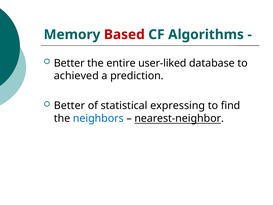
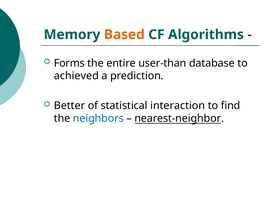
Based colour: red -> orange
Better at (69, 63): Better -> Forms
user-liked: user-liked -> user-than
expressing: expressing -> interaction
